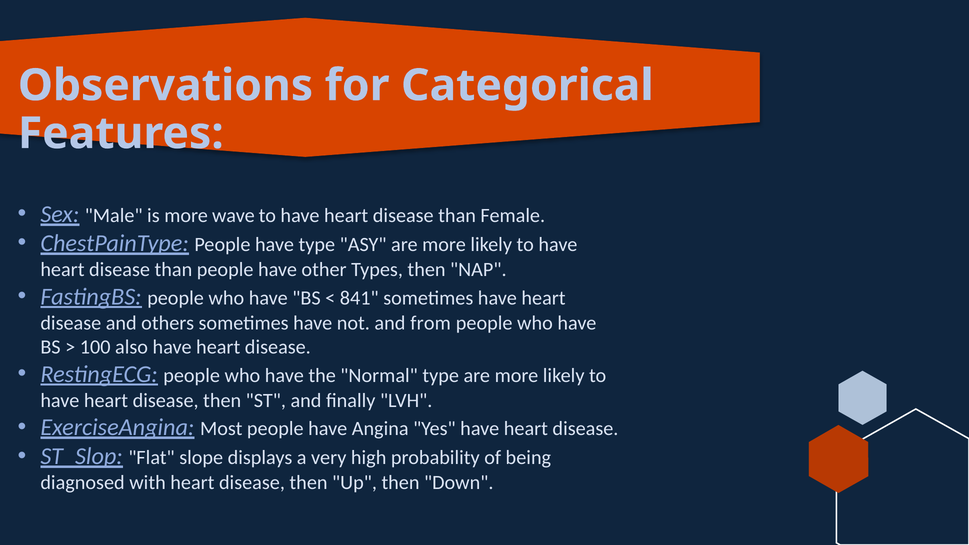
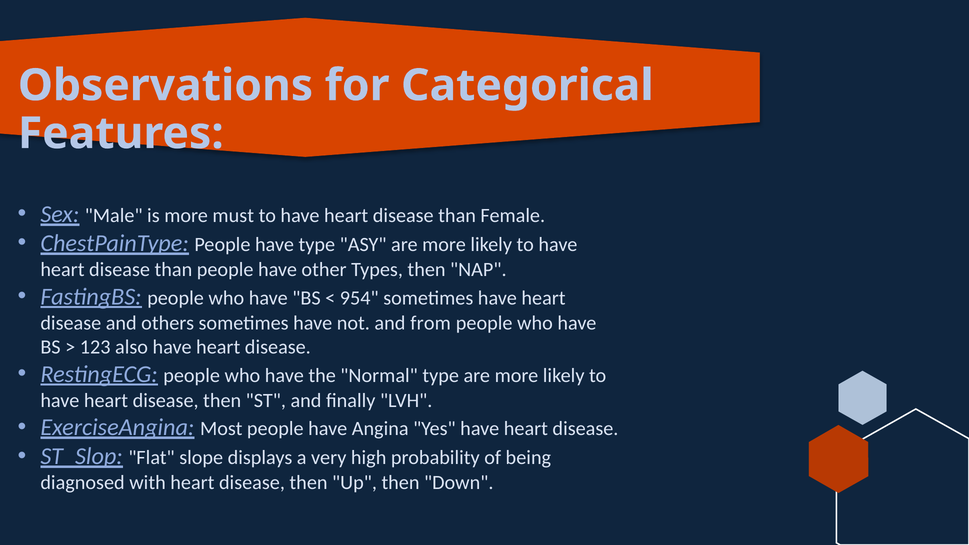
wave: wave -> must
841: 841 -> 954
100: 100 -> 123
